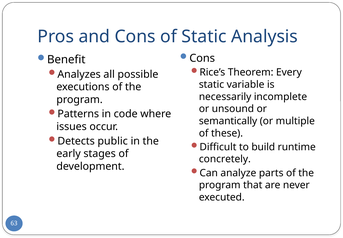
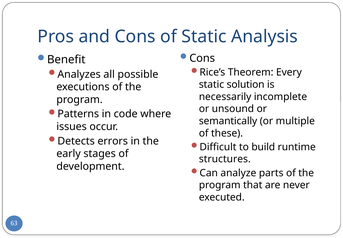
variable: variable -> solution
public: public -> errors
concretely: concretely -> structures
